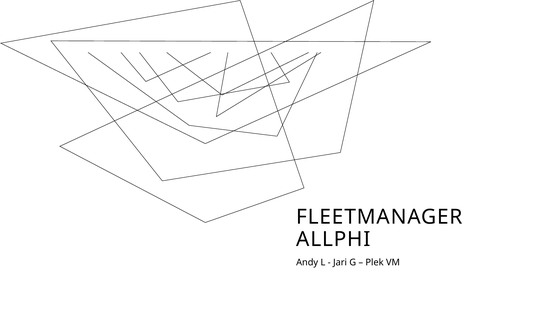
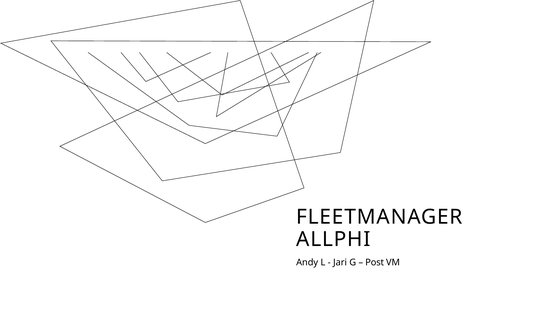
Plek: Plek -> Post
